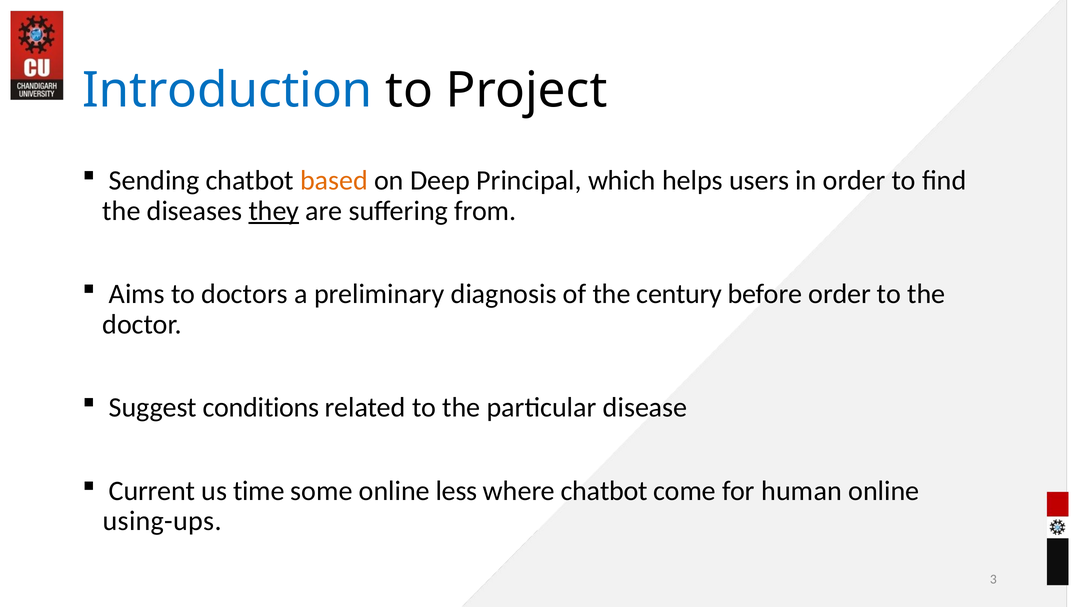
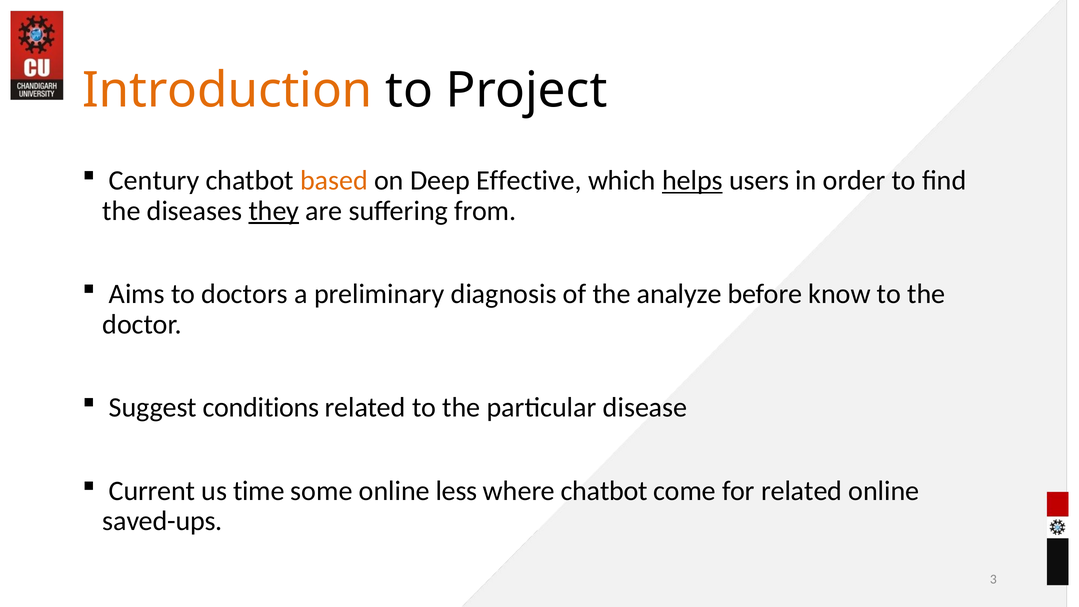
Introduction colour: blue -> orange
Sending: Sending -> Century
Principal: Principal -> Effective
helps underline: none -> present
century: century -> analyze
before order: order -> know
for human: human -> related
using-ups: using-ups -> saved-ups
